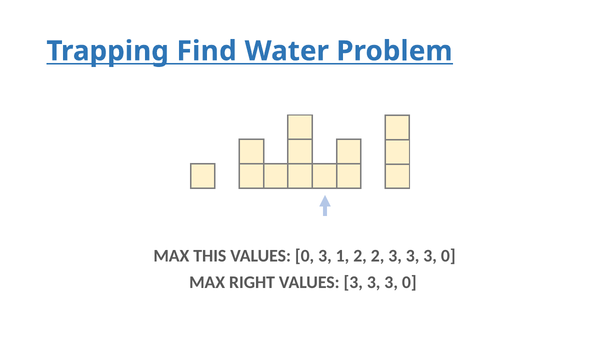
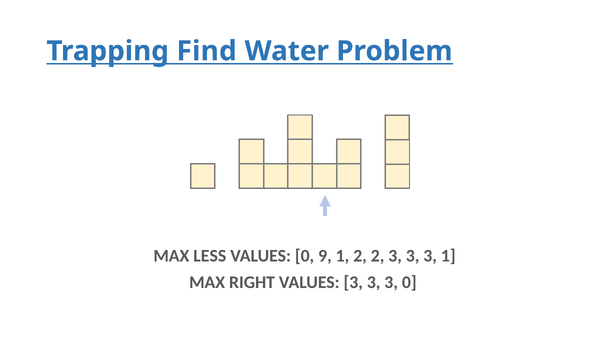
THIS: THIS -> LESS
0 3: 3 -> 9
0 at (448, 256): 0 -> 1
